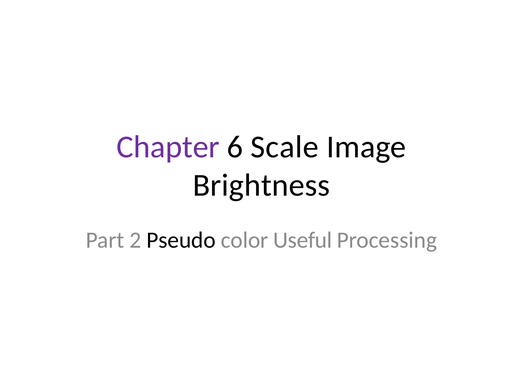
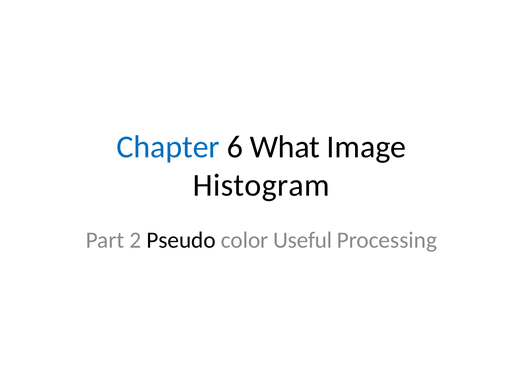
Chapter colour: purple -> blue
Scale: Scale -> What
Brightness: Brightness -> Histogram
